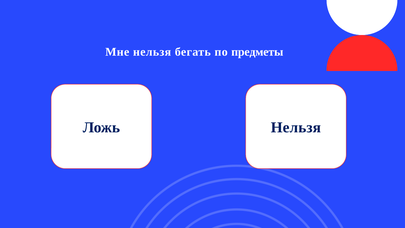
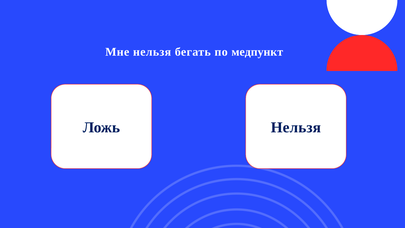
предметы: предметы -> медпункт
